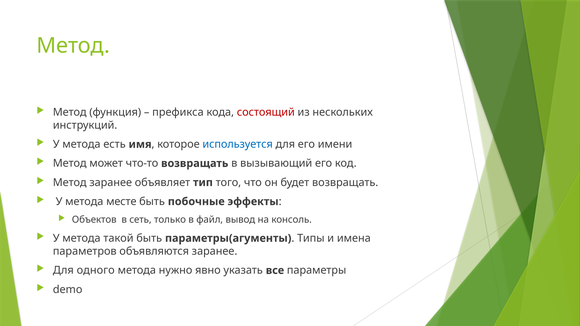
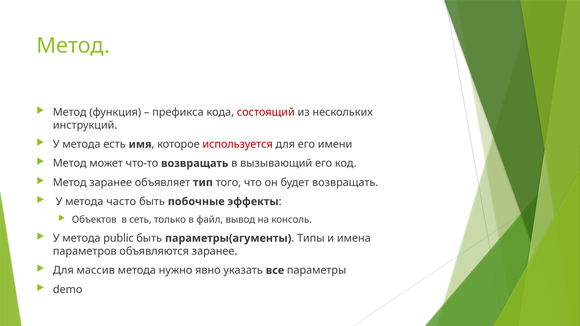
используется colour: blue -> red
месте: месте -> часто
такой: такой -> public
одного: одного -> массив
